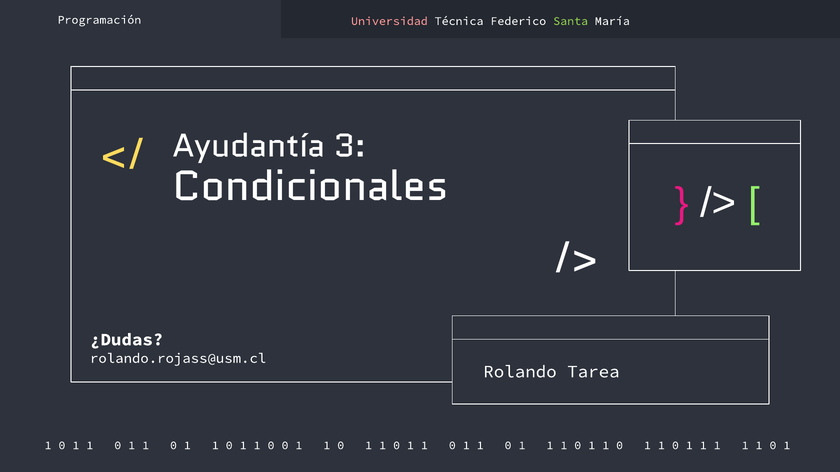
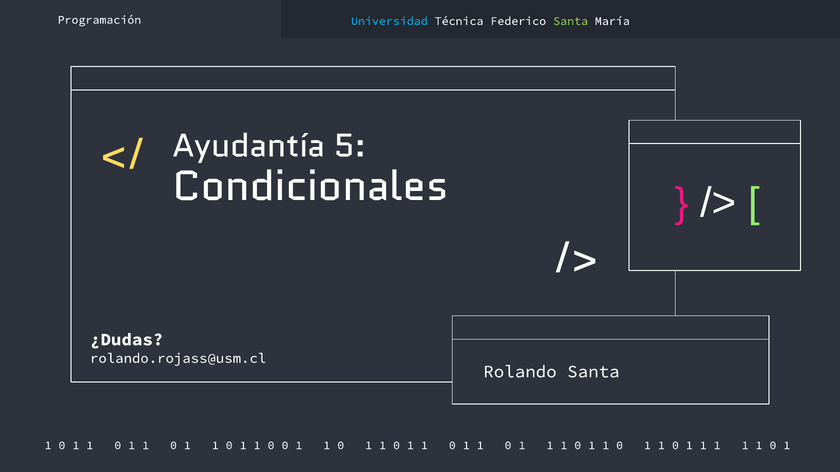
Universidad colour: pink -> light blue
3: 3 -> 5
Rolando Tarea: Tarea -> Santa
